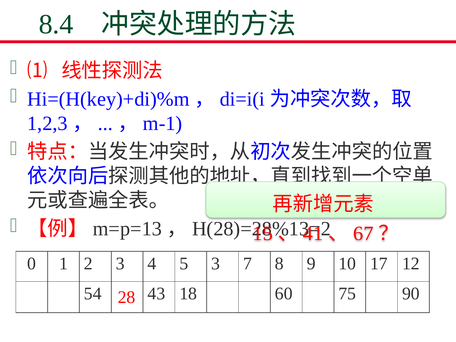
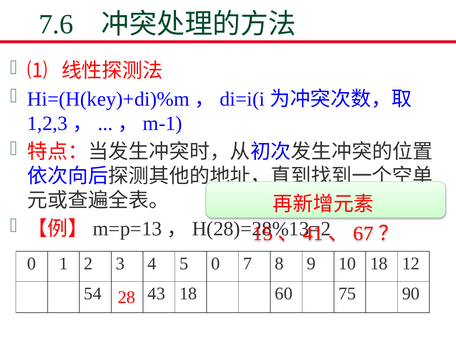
8.4: 8.4 -> 7.6
5 3: 3 -> 0
10 17: 17 -> 18
